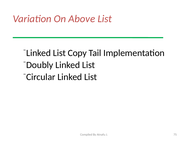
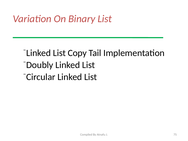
Above: Above -> Binary
